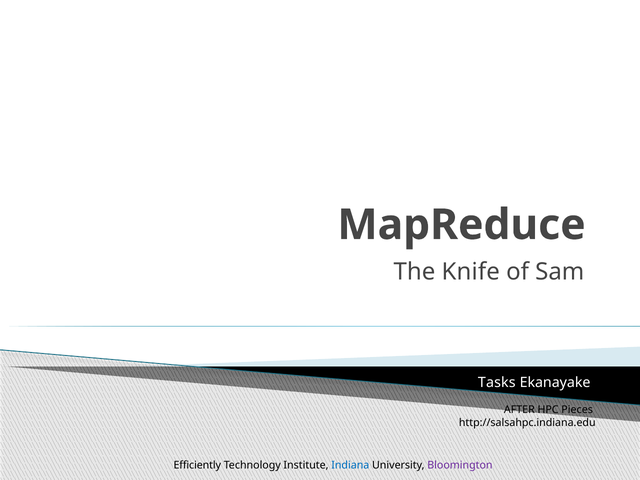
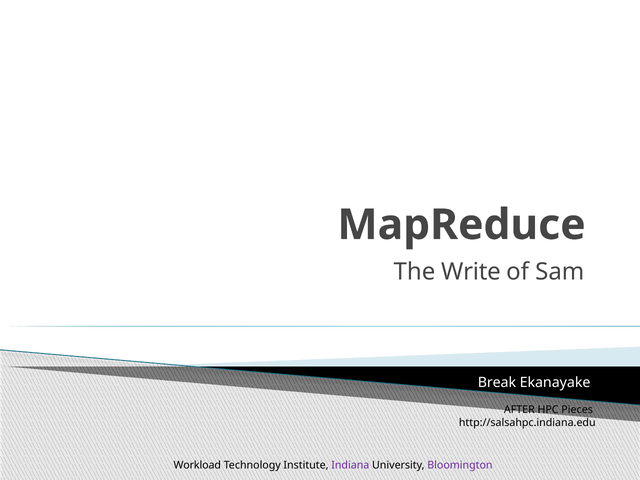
Knife: Knife -> Write
Tasks: Tasks -> Break
Efficiently: Efficiently -> Workload
Indiana colour: blue -> purple
